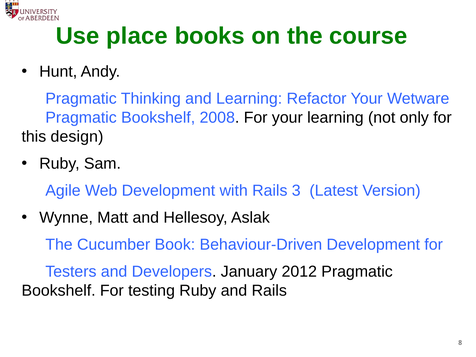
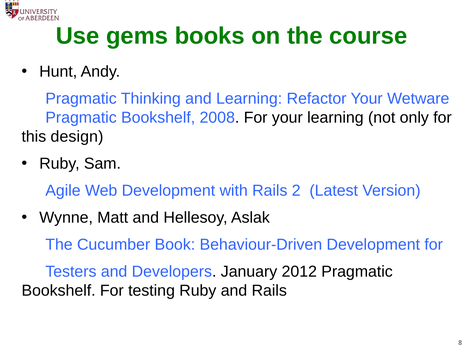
place: place -> gems
3: 3 -> 2
